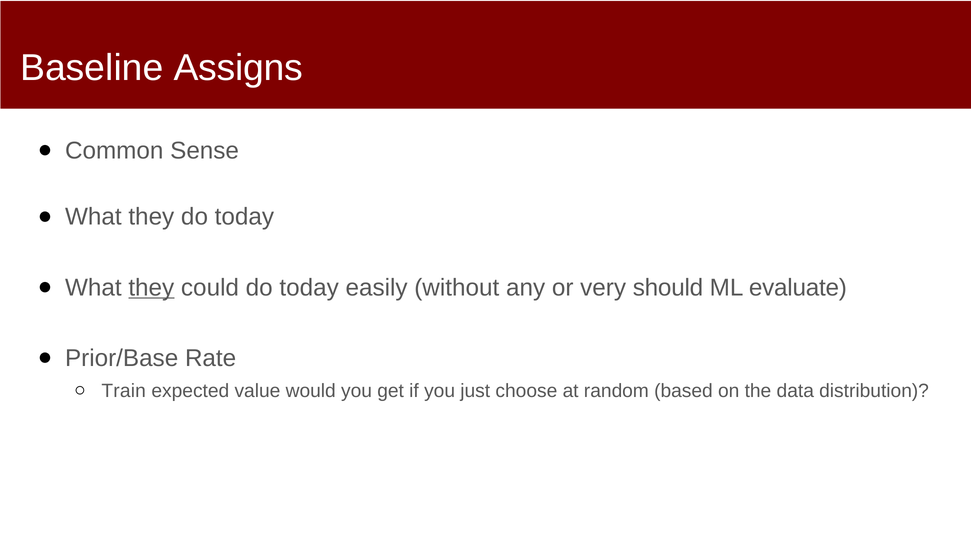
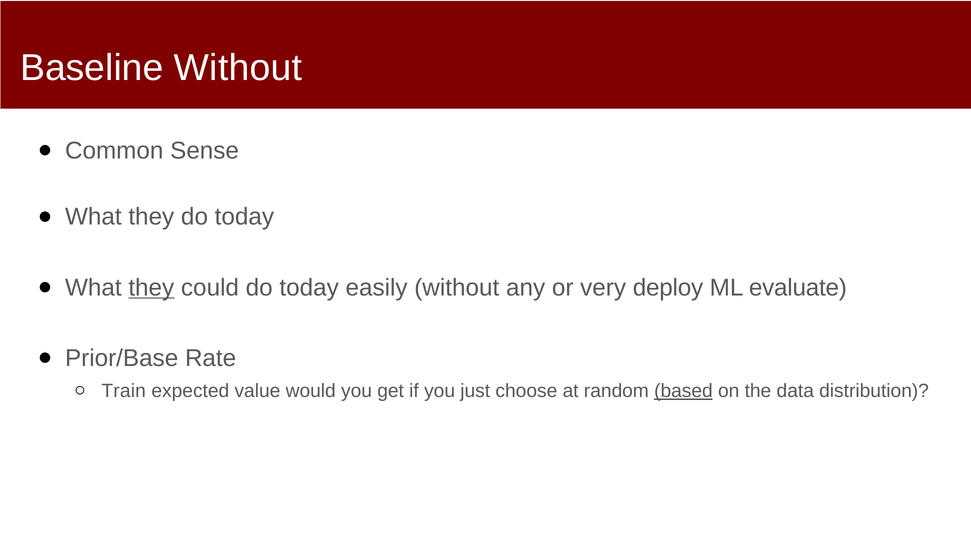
Baseline Assigns: Assigns -> Without
should: should -> deploy
based underline: none -> present
